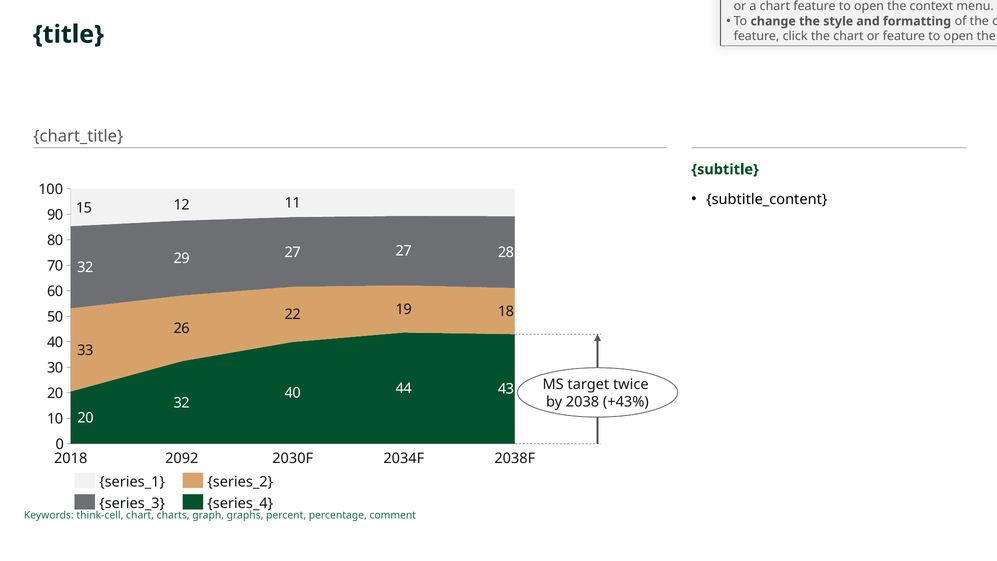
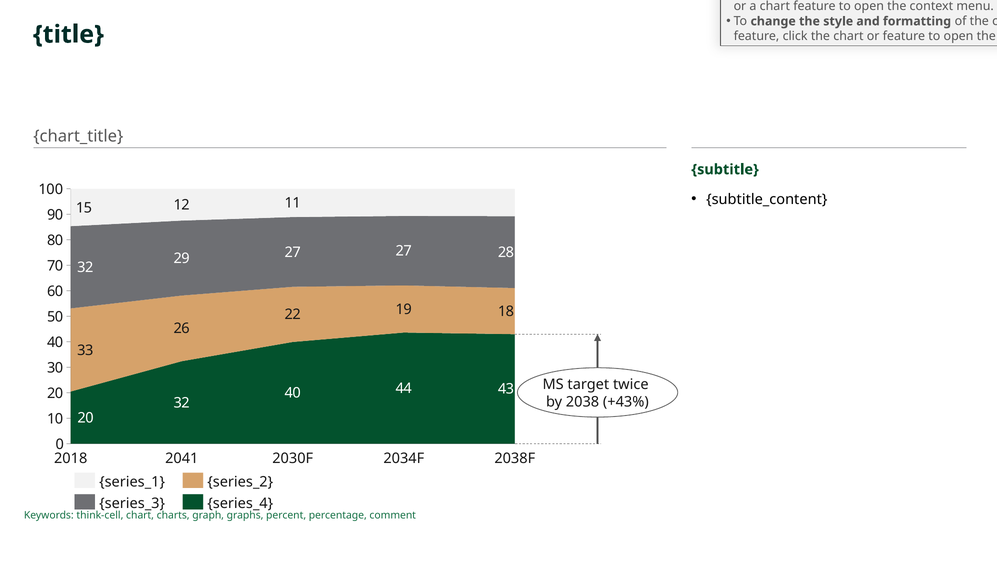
2092: 2092 -> 2041
